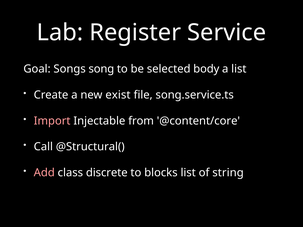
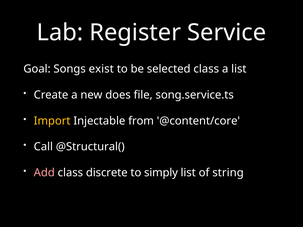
song: song -> exist
selected body: body -> class
exist: exist -> does
Import colour: pink -> yellow
blocks: blocks -> simply
